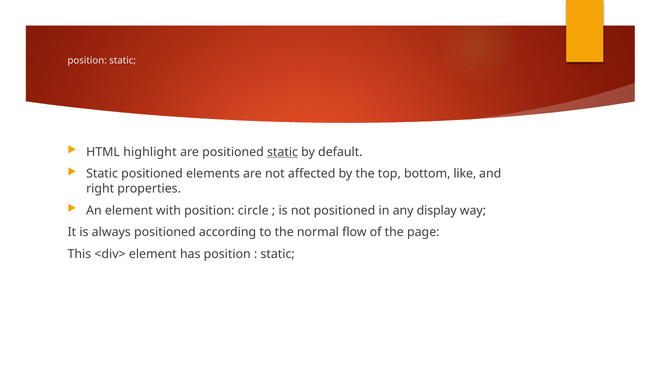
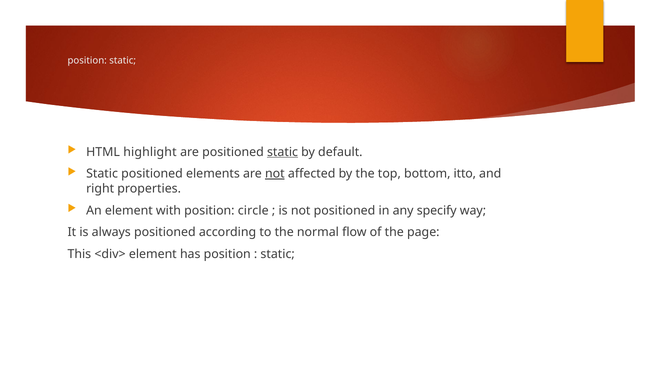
not at (275, 174) underline: none -> present
like: like -> itto
display: display -> specify
